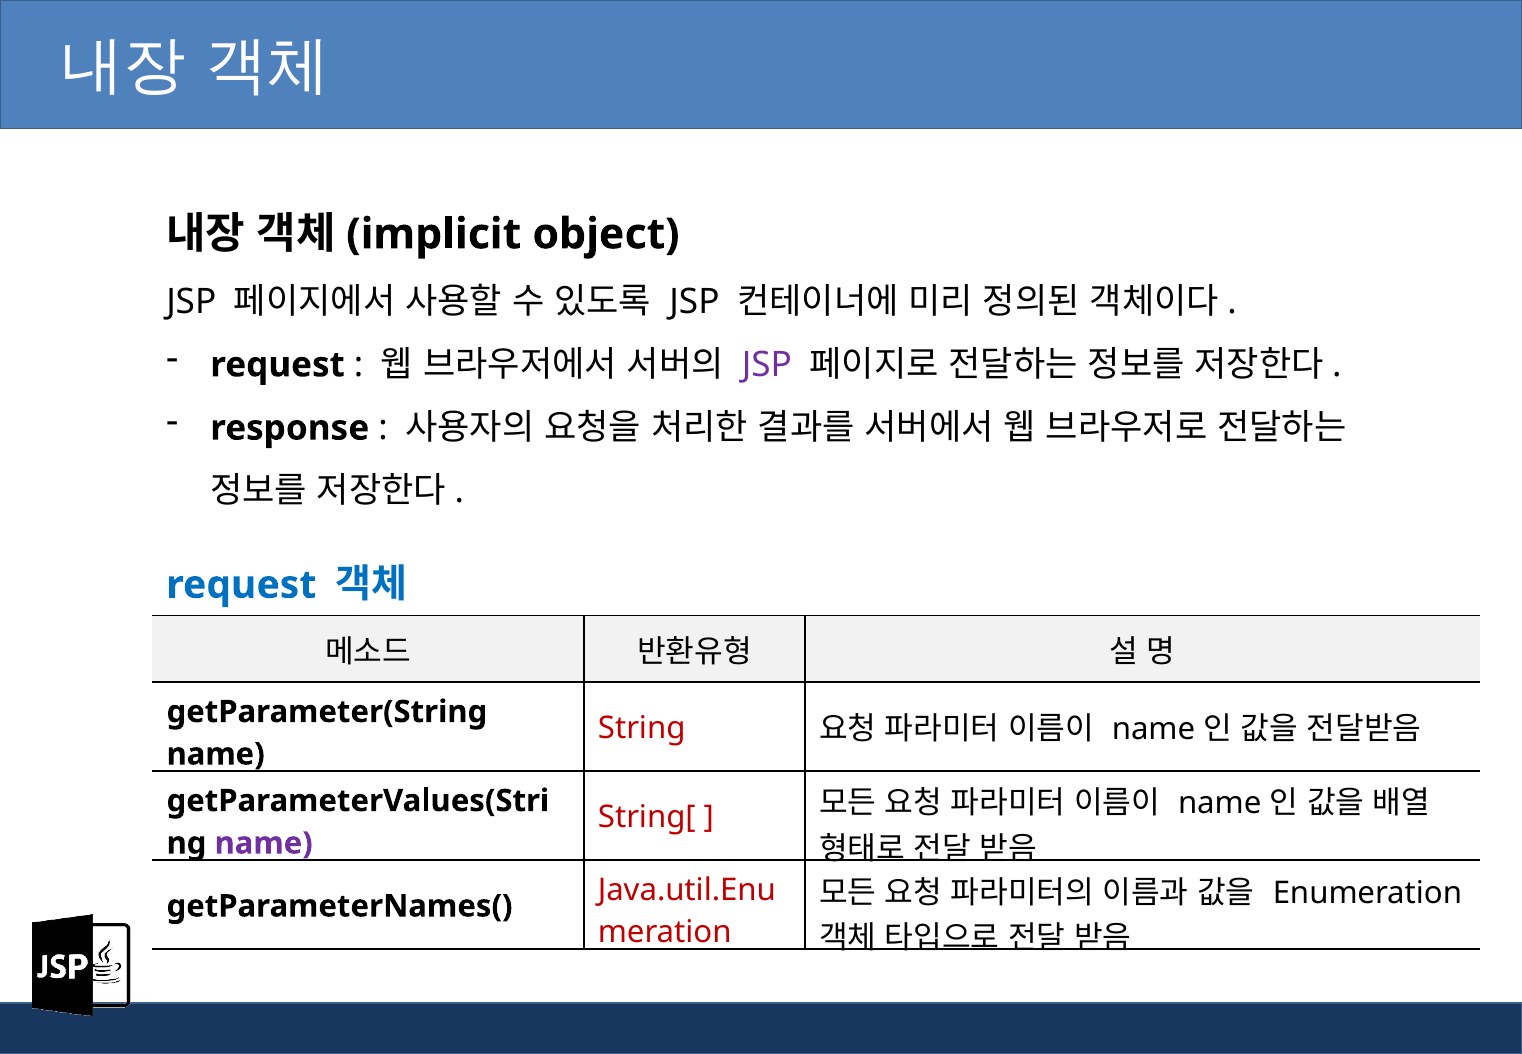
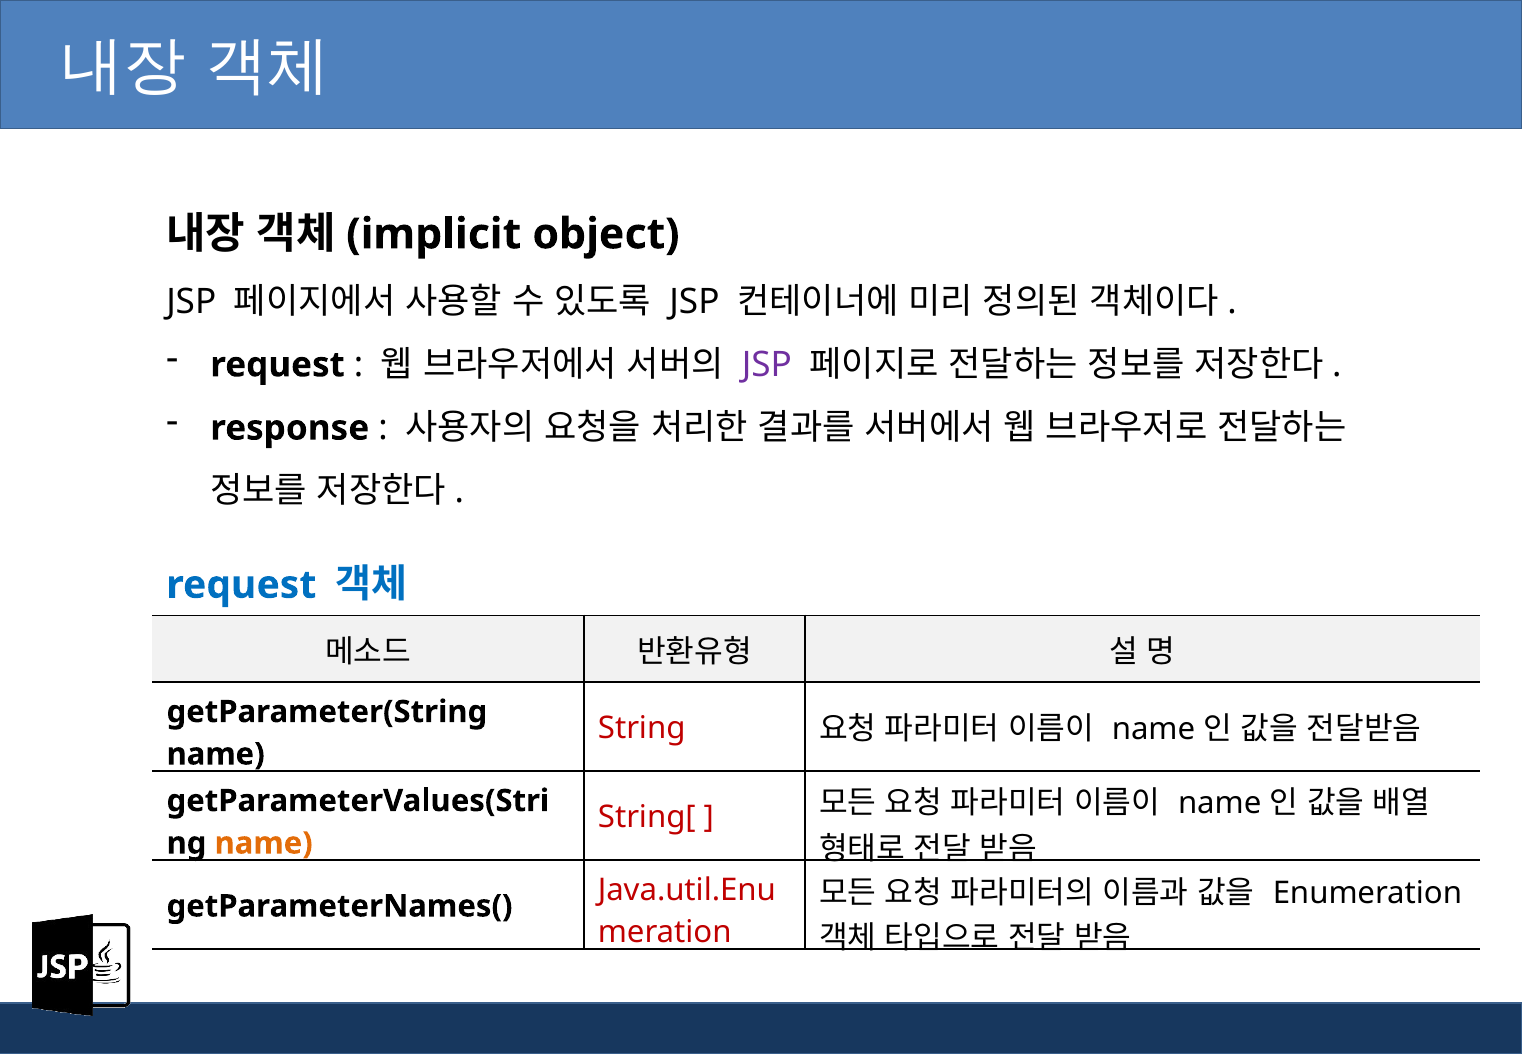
name at (264, 843) colour: purple -> orange
